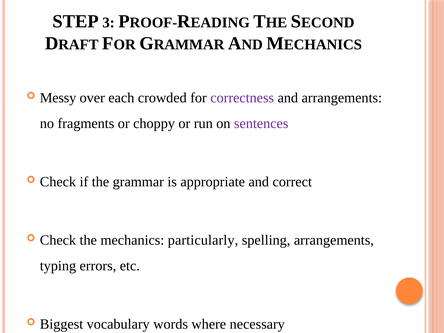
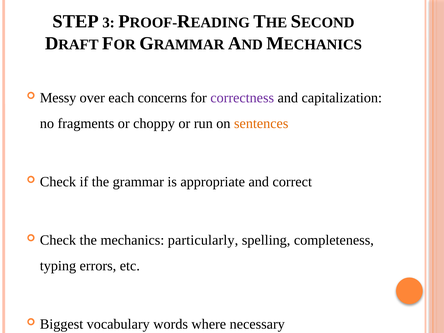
crowded: crowded -> concerns
and arrangements: arrangements -> capitalization
sentences colour: purple -> orange
spelling arrangements: arrangements -> completeness
